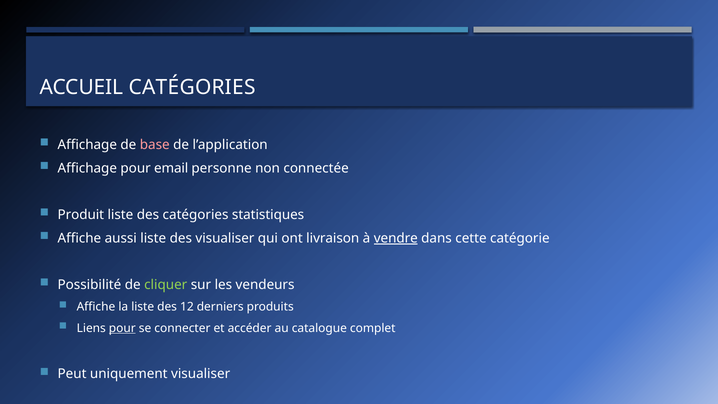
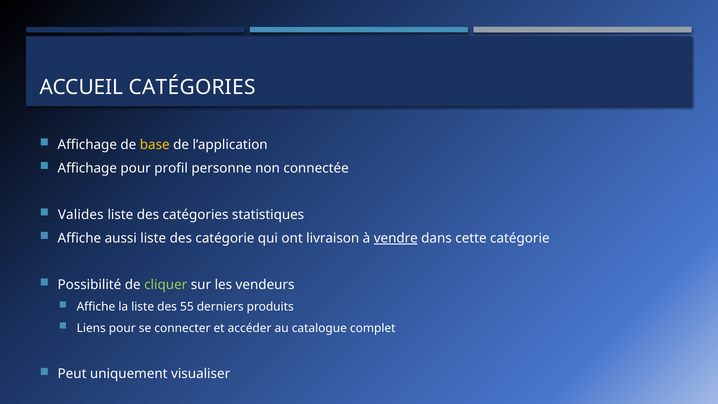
base colour: pink -> yellow
email: email -> profil
Produit: Produit -> Valides
des visualiser: visualiser -> catégorie
12: 12 -> 55
pour at (122, 328) underline: present -> none
